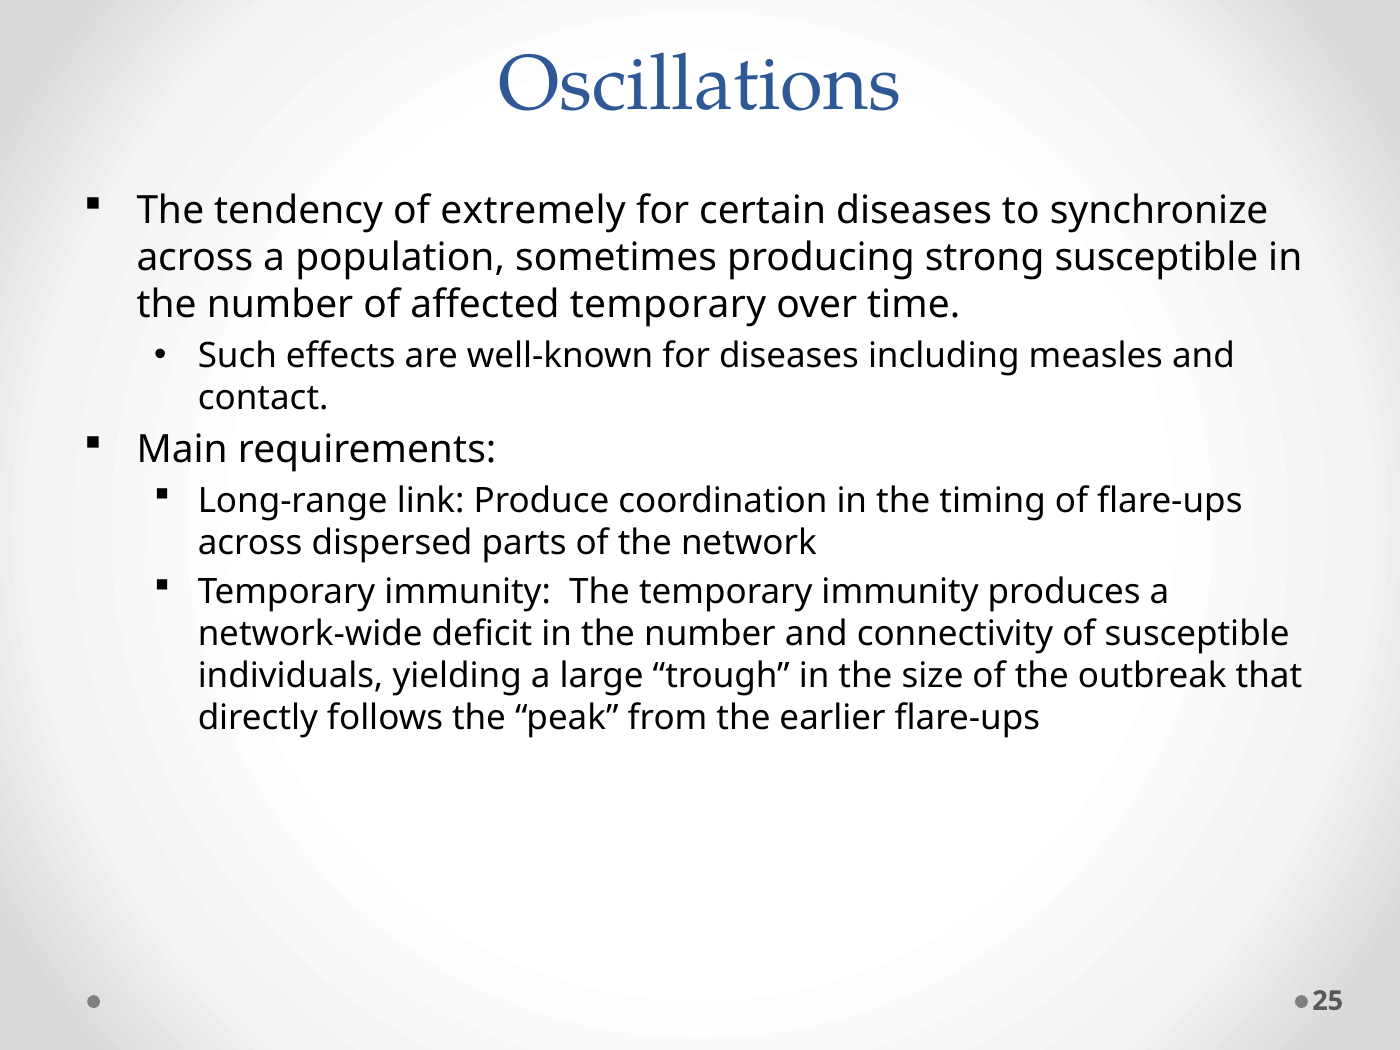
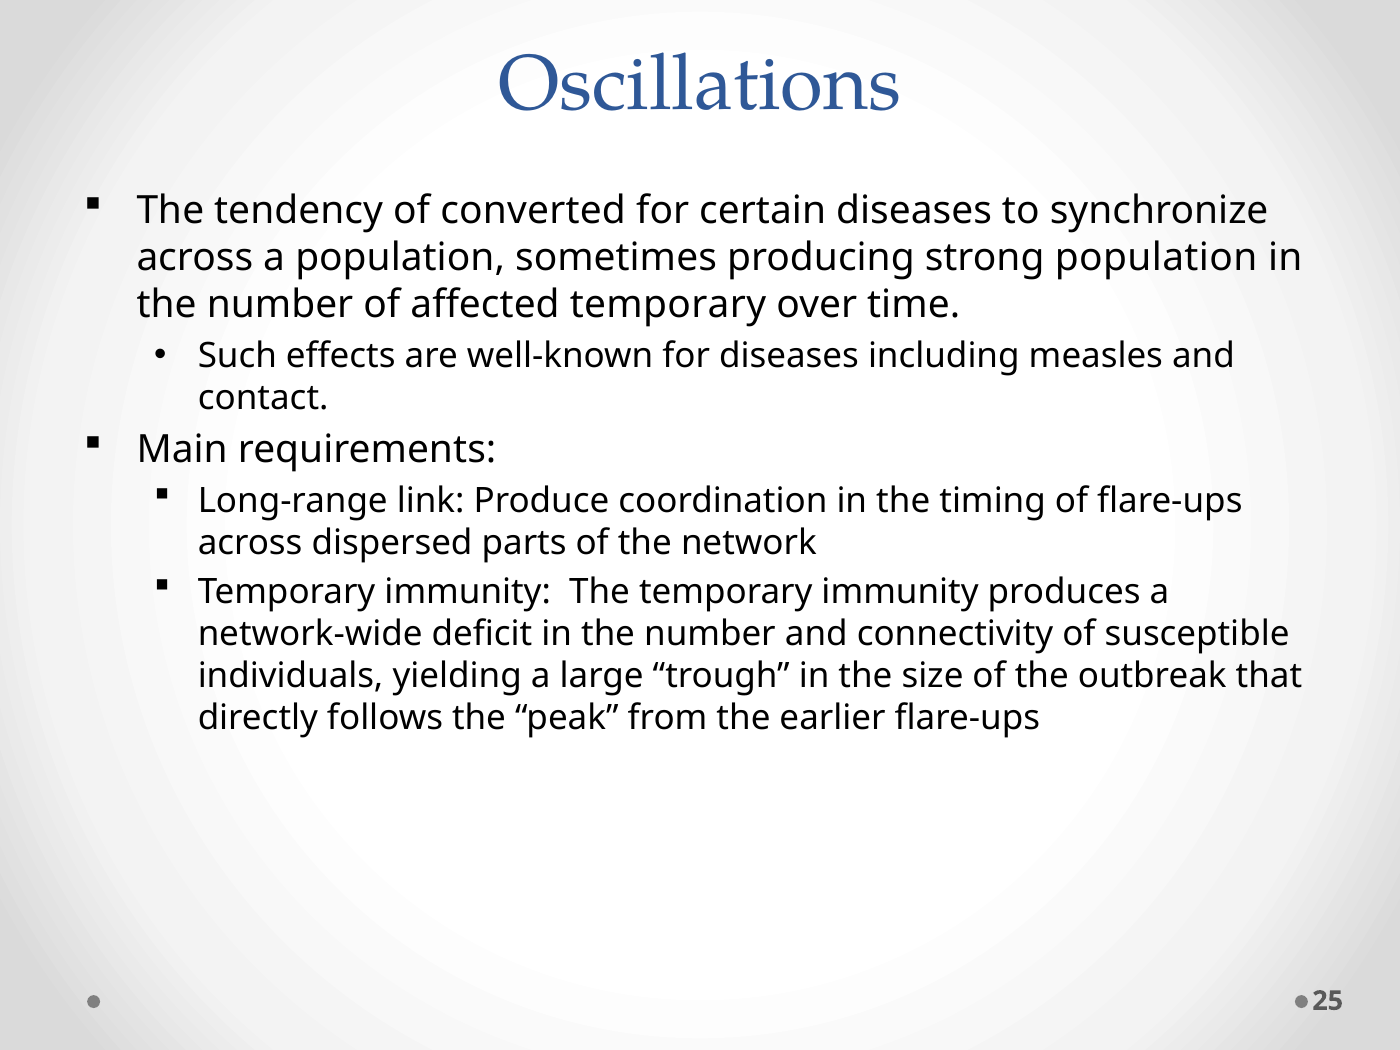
extremely: extremely -> converted
strong susceptible: susceptible -> population
